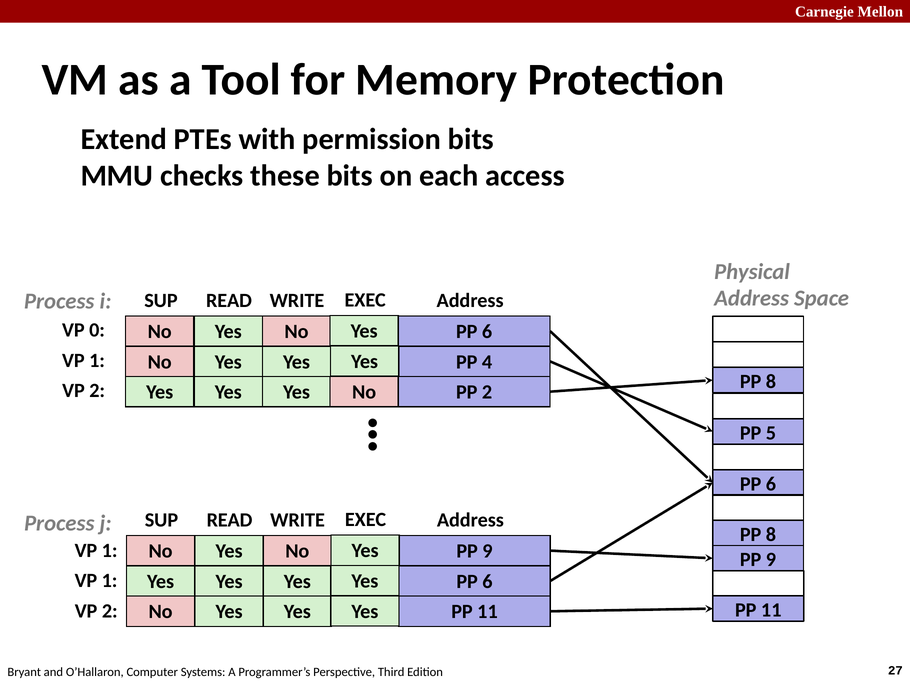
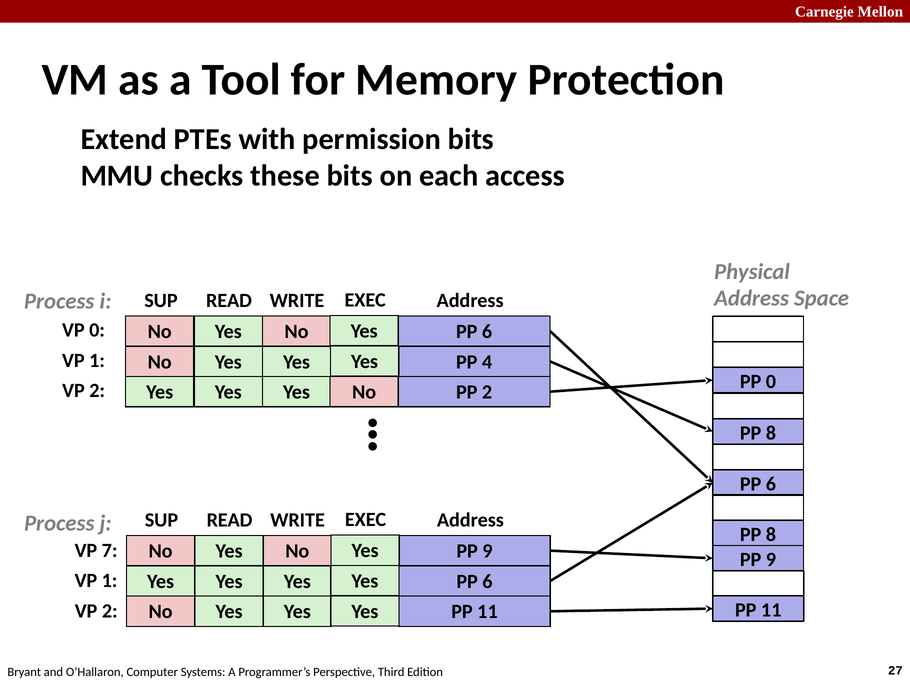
8 at (771, 382): 8 -> 0
5 at (771, 433): 5 -> 8
1 at (110, 551): 1 -> 7
